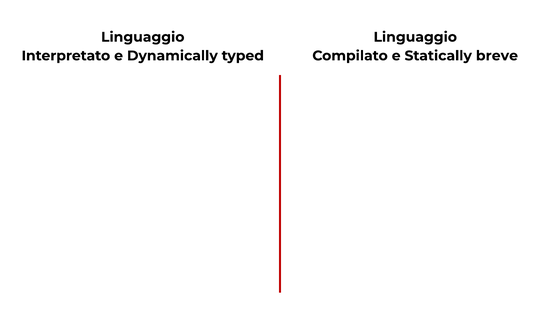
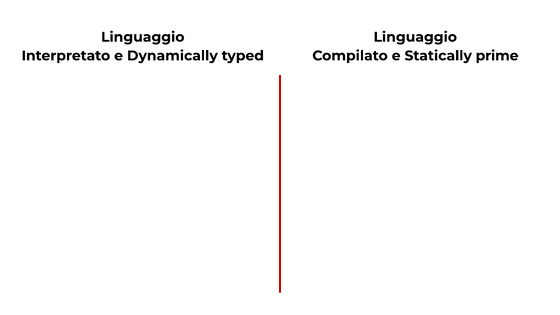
breve: breve -> prime
